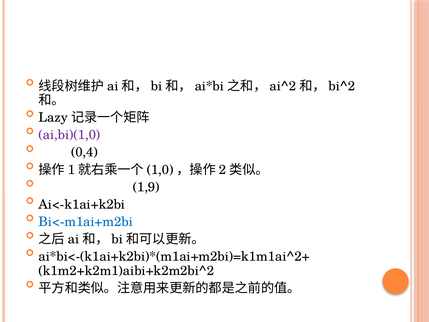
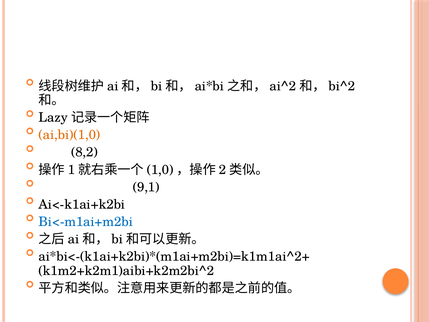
ai,bi)(1,0 colour: purple -> orange
0,4: 0,4 -> 8,2
1,9: 1,9 -> 9,1
